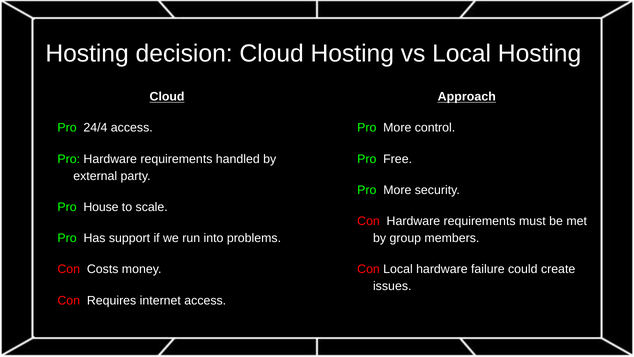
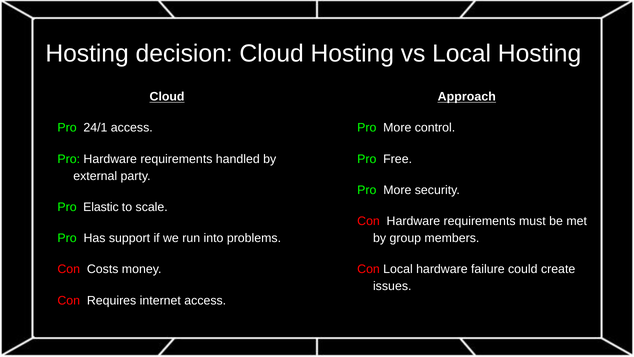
24/4: 24/4 -> 24/1
House: House -> Elastic
